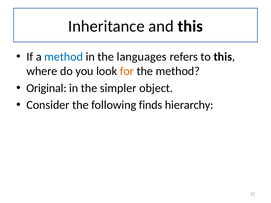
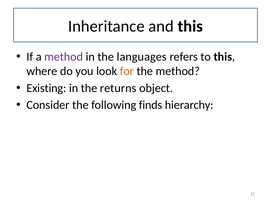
method at (64, 57) colour: blue -> purple
Original: Original -> Existing
simpler: simpler -> returns
